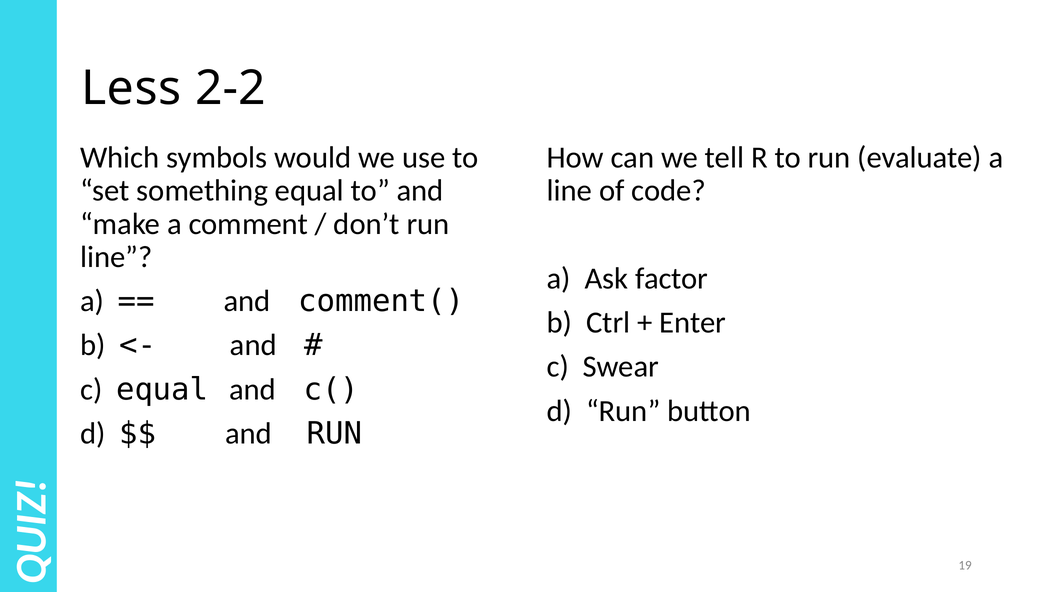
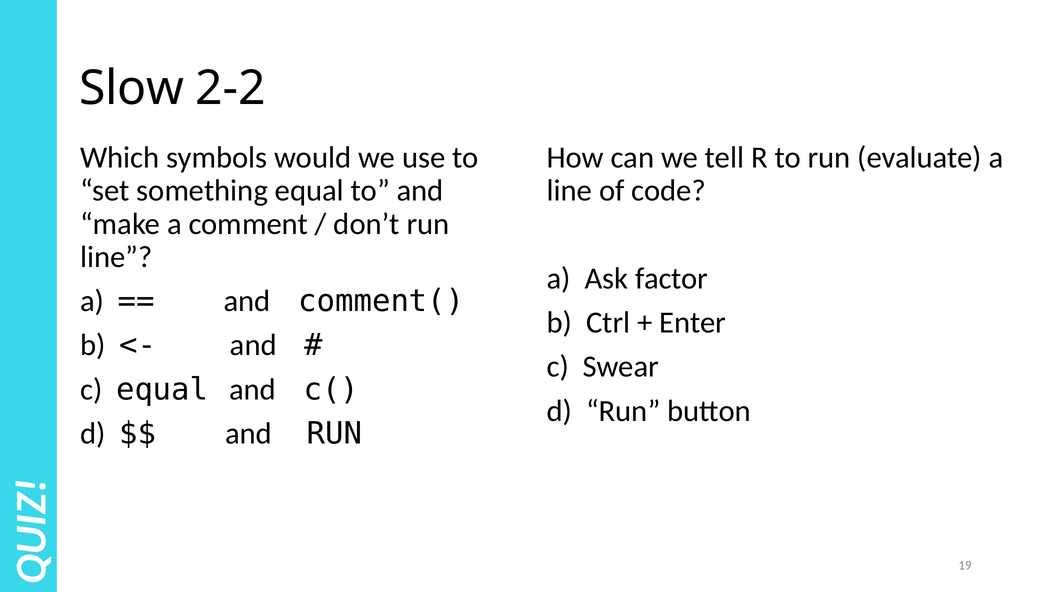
Less: Less -> Slow
